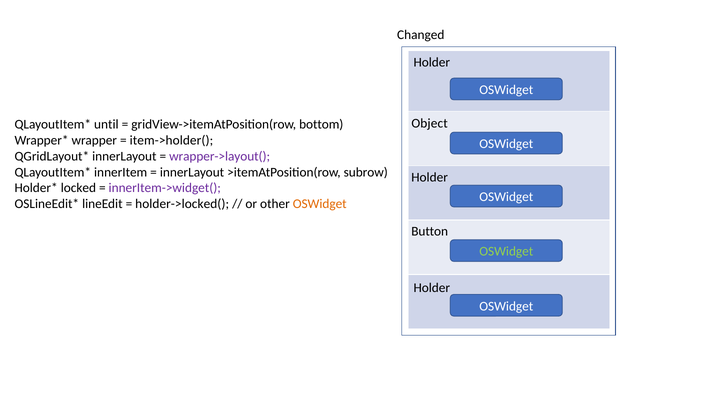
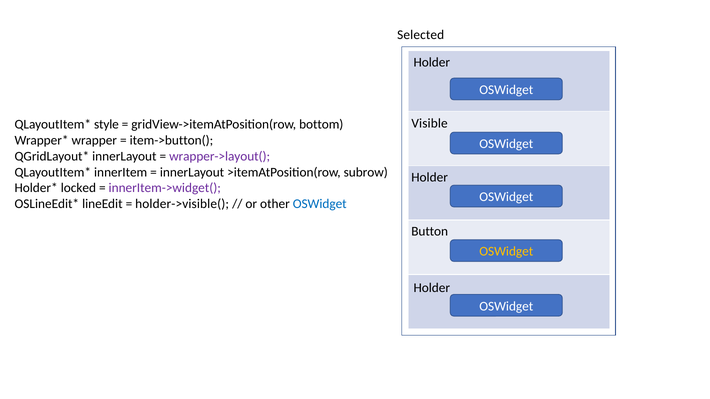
Changed: Changed -> Selected
Object: Object -> Visible
until: until -> style
item->holder(: item->holder( -> item->button(
holder->locked(: holder->locked( -> holder->visible(
OSWidget at (320, 204) colour: orange -> blue
OSWidget at (506, 252) colour: light green -> yellow
